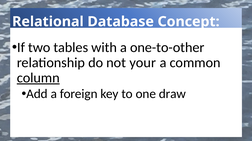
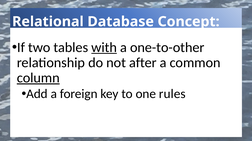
with underline: none -> present
your: your -> after
draw: draw -> rules
